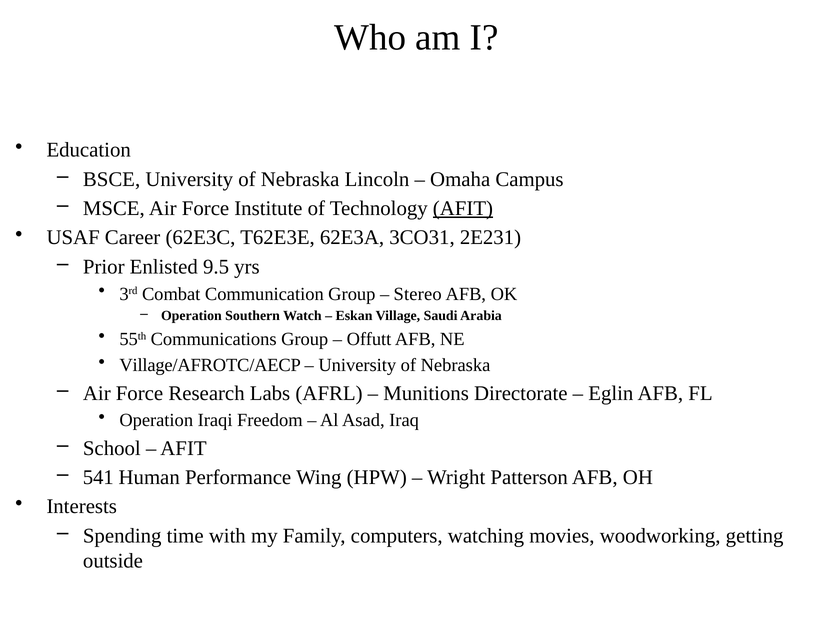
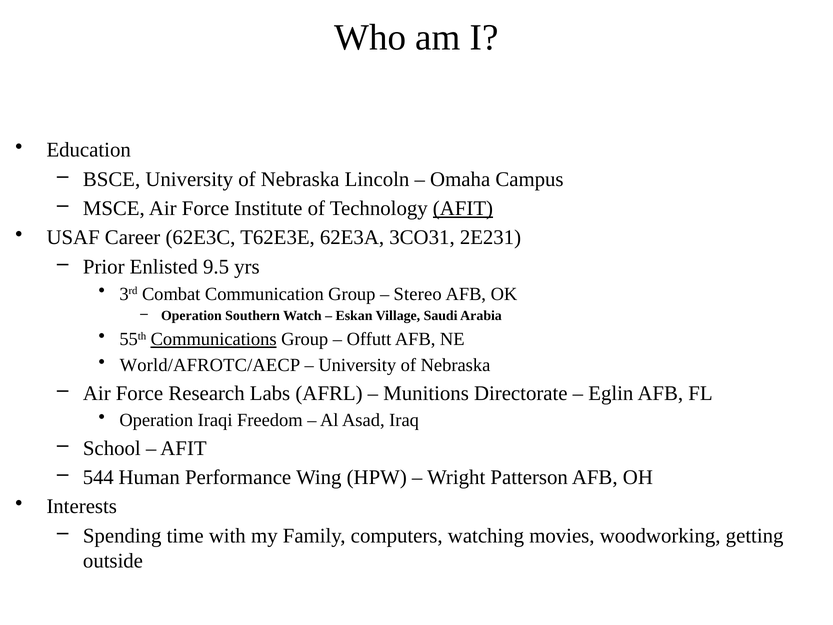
Communications underline: none -> present
Village/AFROTC/AECP: Village/AFROTC/AECP -> World/AFROTC/AECP
541: 541 -> 544
